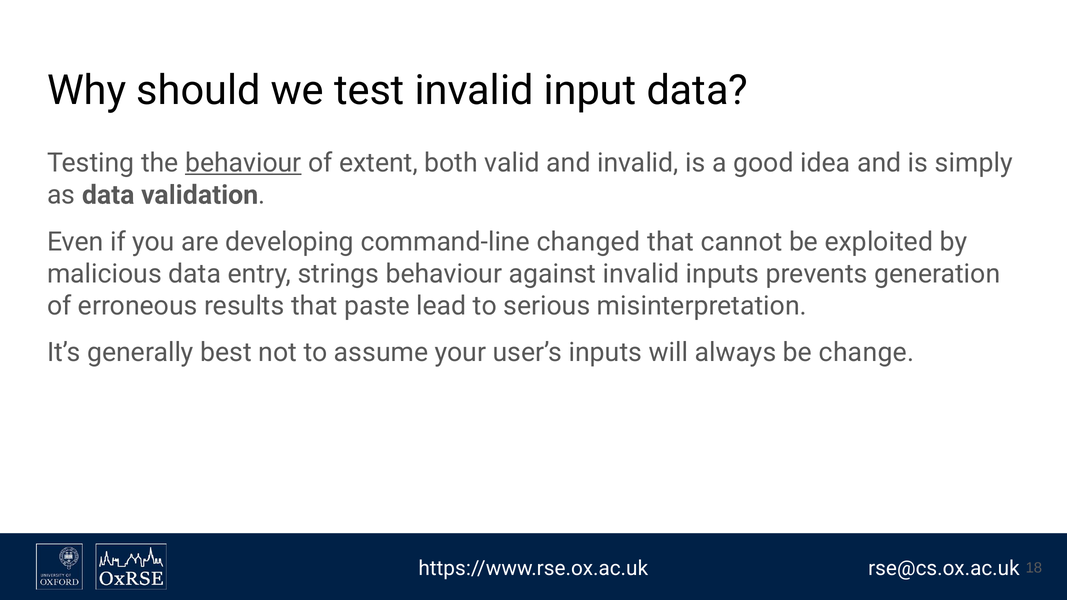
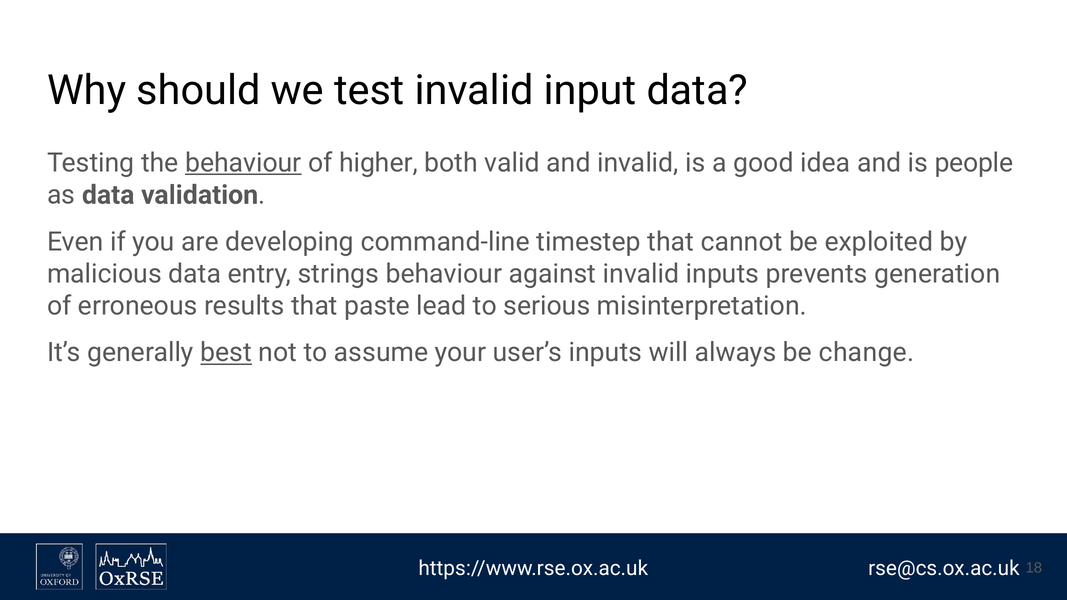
extent: extent -> higher
simply: simply -> people
changed: changed -> timestep
best underline: none -> present
